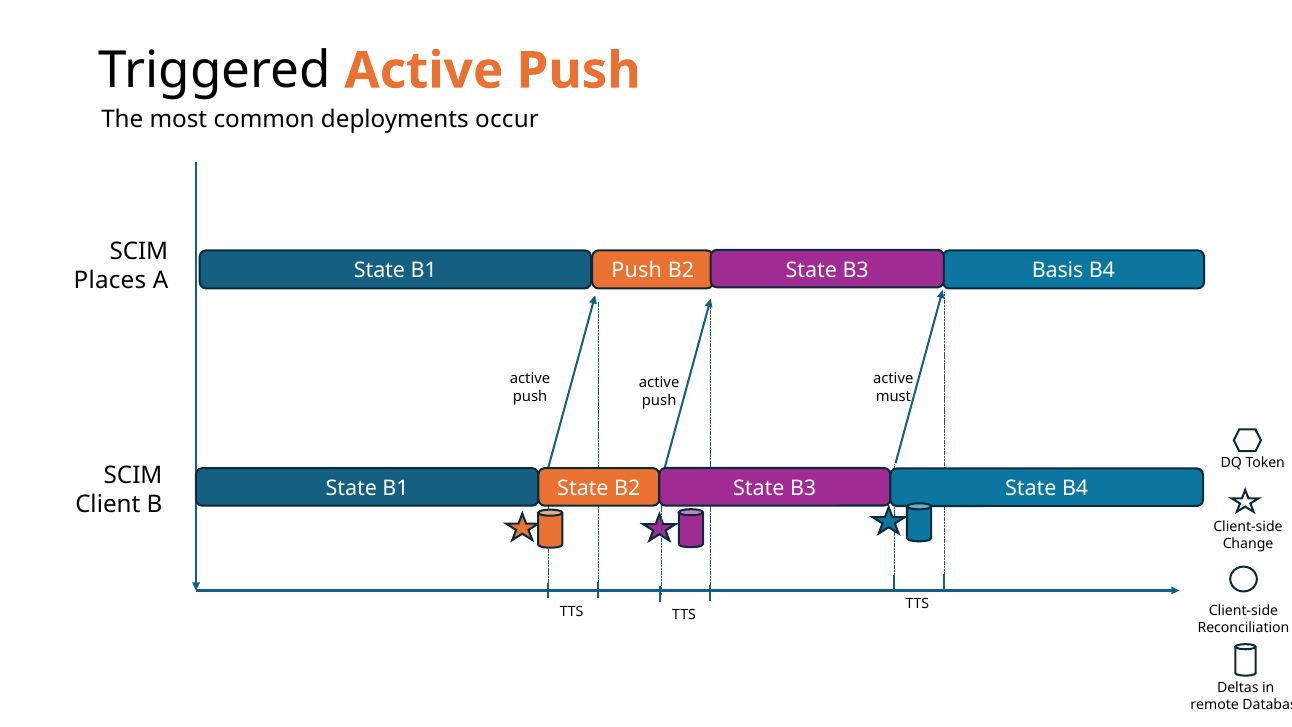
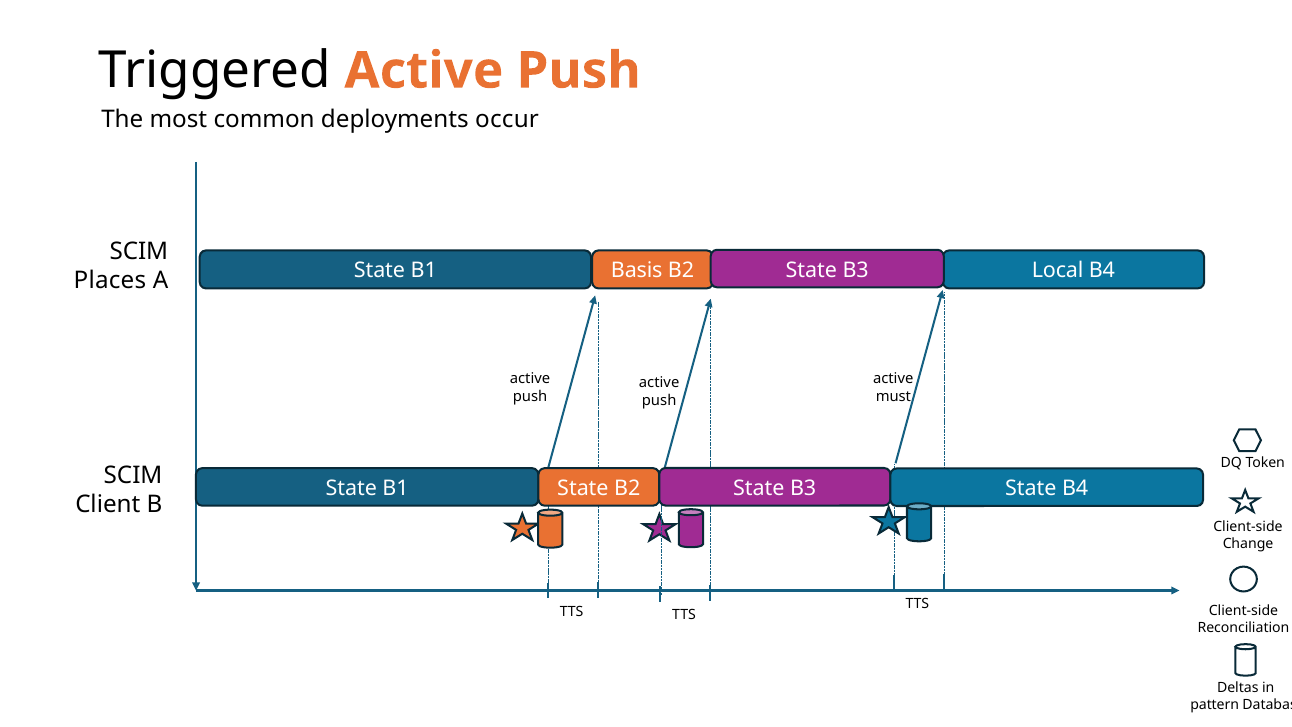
Push at (637, 271): Push -> Basis
Basis: Basis -> Local
remote: remote -> pattern
